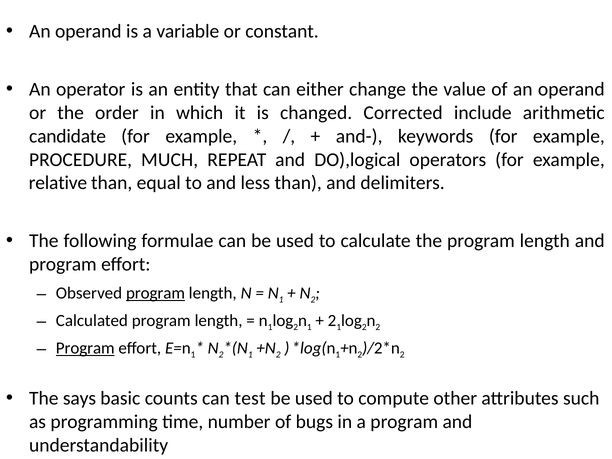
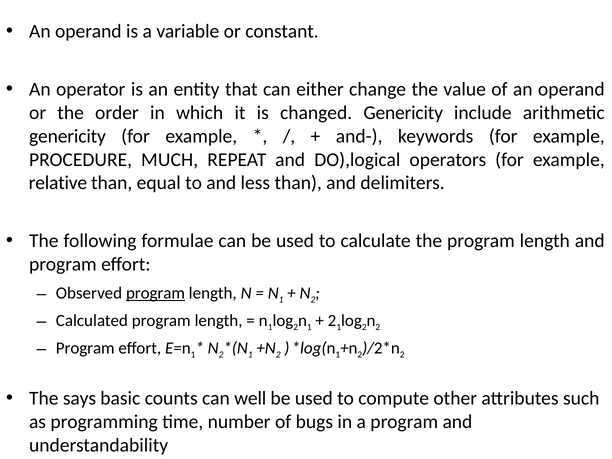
changed Corrected: Corrected -> Genericity
candidate at (68, 136): candidate -> genericity
Program at (85, 348) underline: present -> none
test: test -> well
